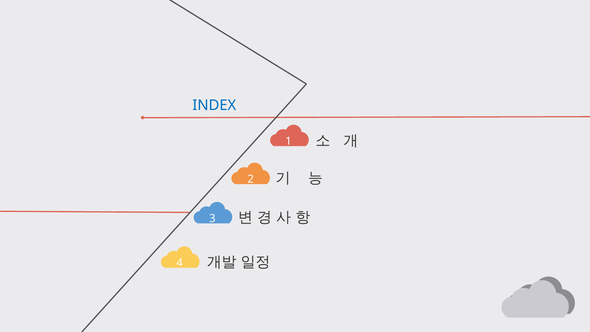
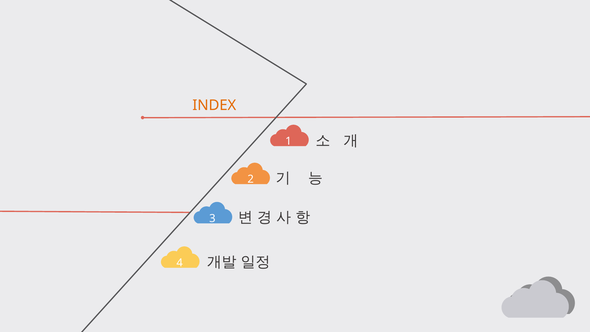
INDEX colour: blue -> orange
